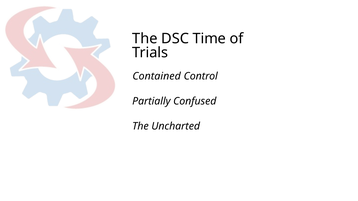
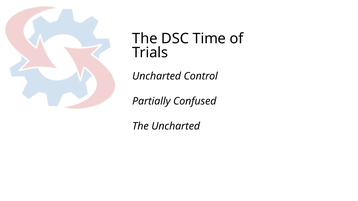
Contained at (157, 76): Contained -> Uncharted
